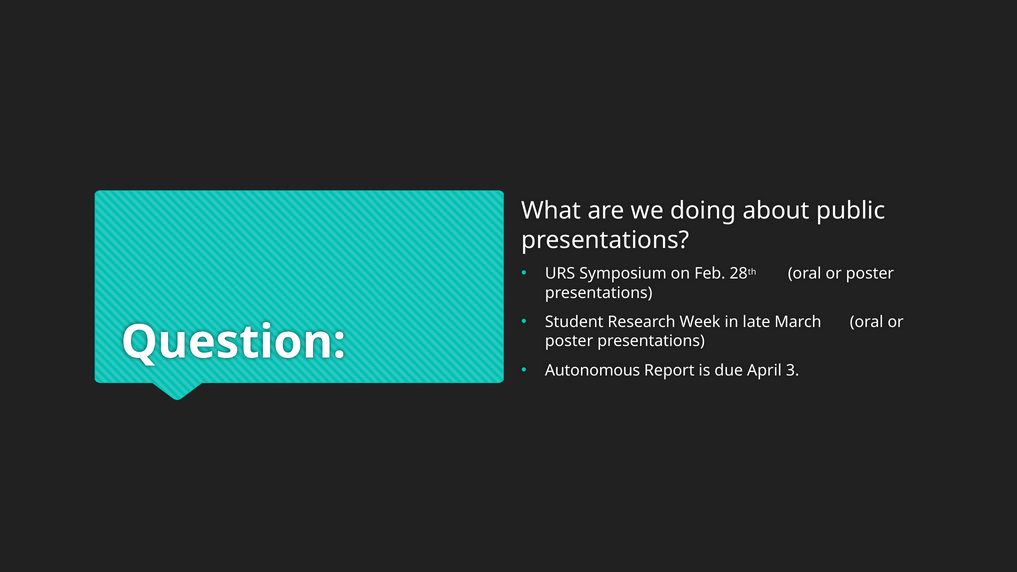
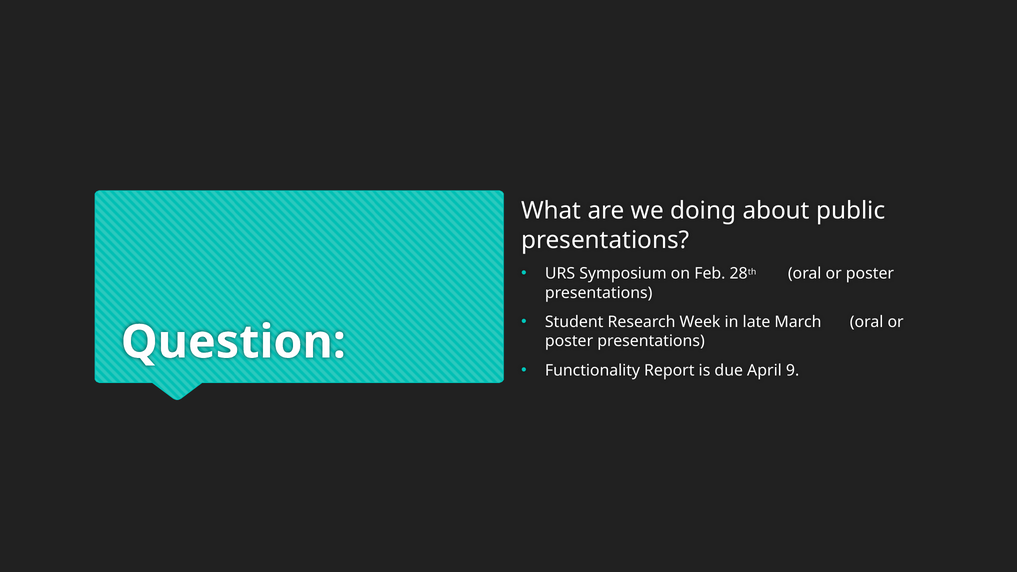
Autonomous: Autonomous -> Functionality
3: 3 -> 9
